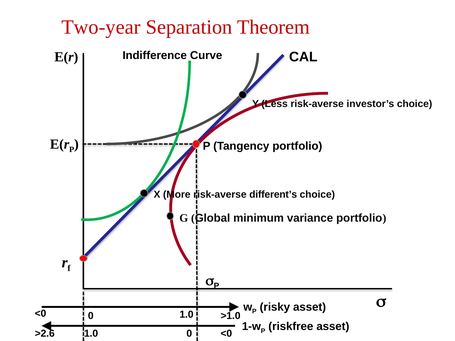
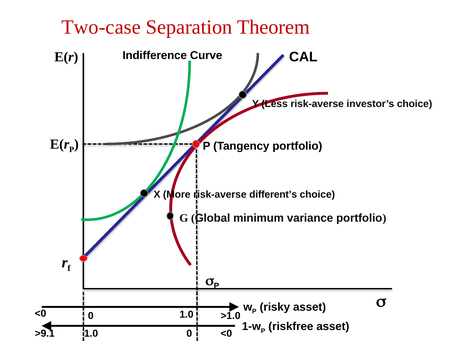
Two-year: Two-year -> Two-case
>2.6: >2.6 -> >9.1
